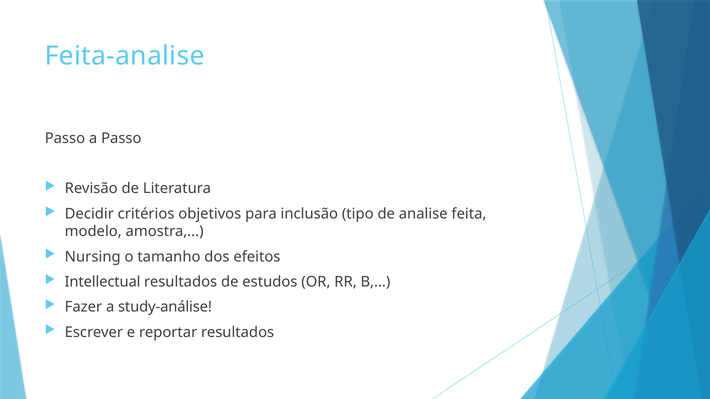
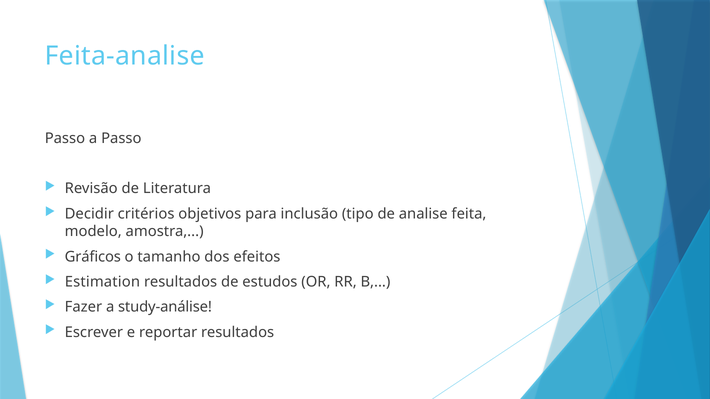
Nursing: Nursing -> Gráficos
Intellectual: Intellectual -> Estimation
